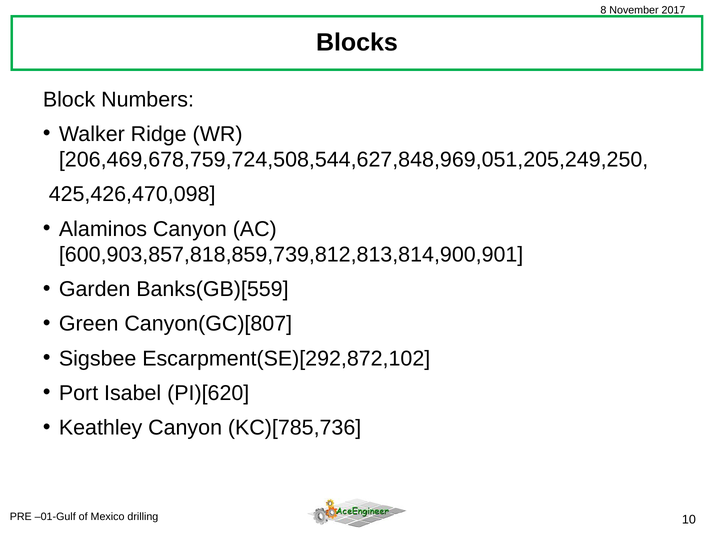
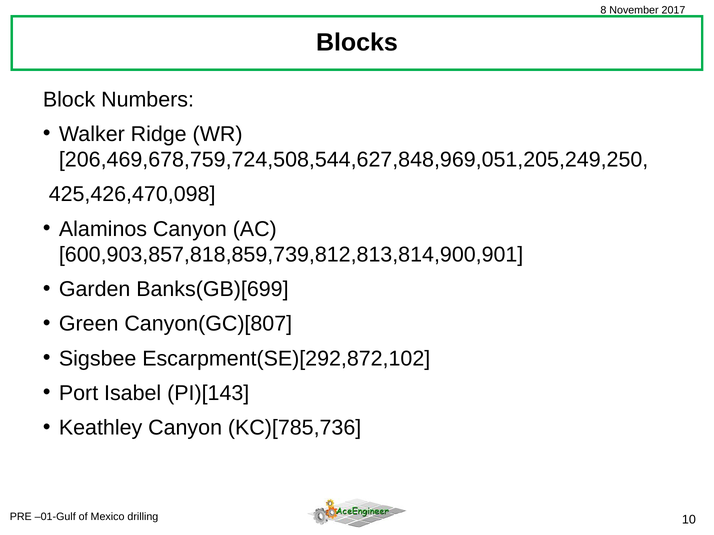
Banks(GB)[559: Banks(GB)[559 -> Banks(GB)[699
PI)[620: PI)[620 -> PI)[143
